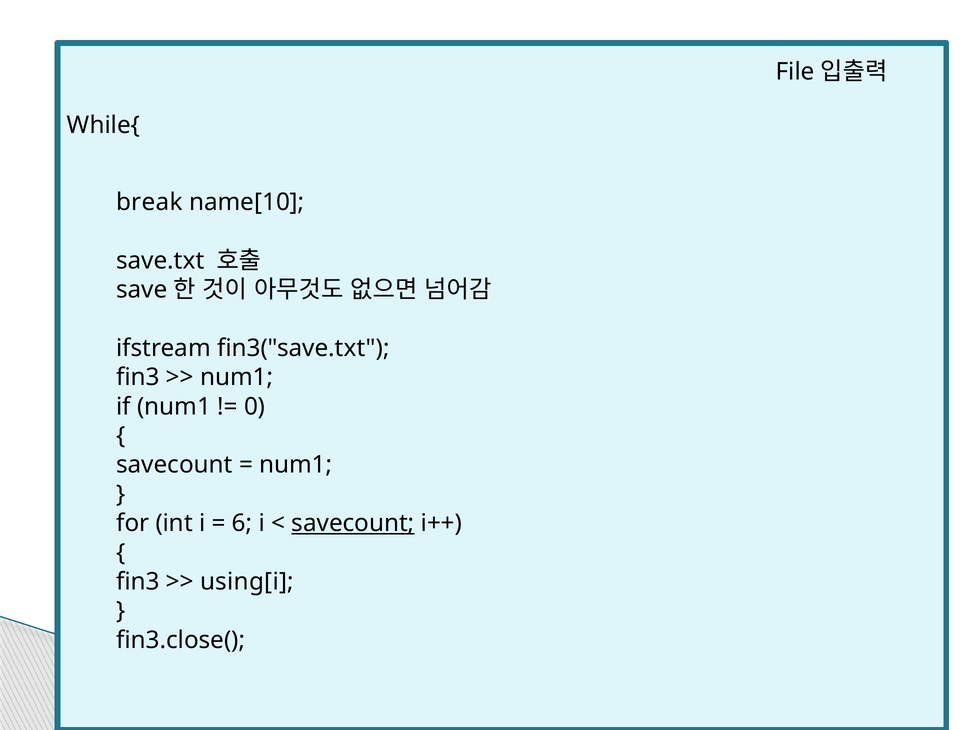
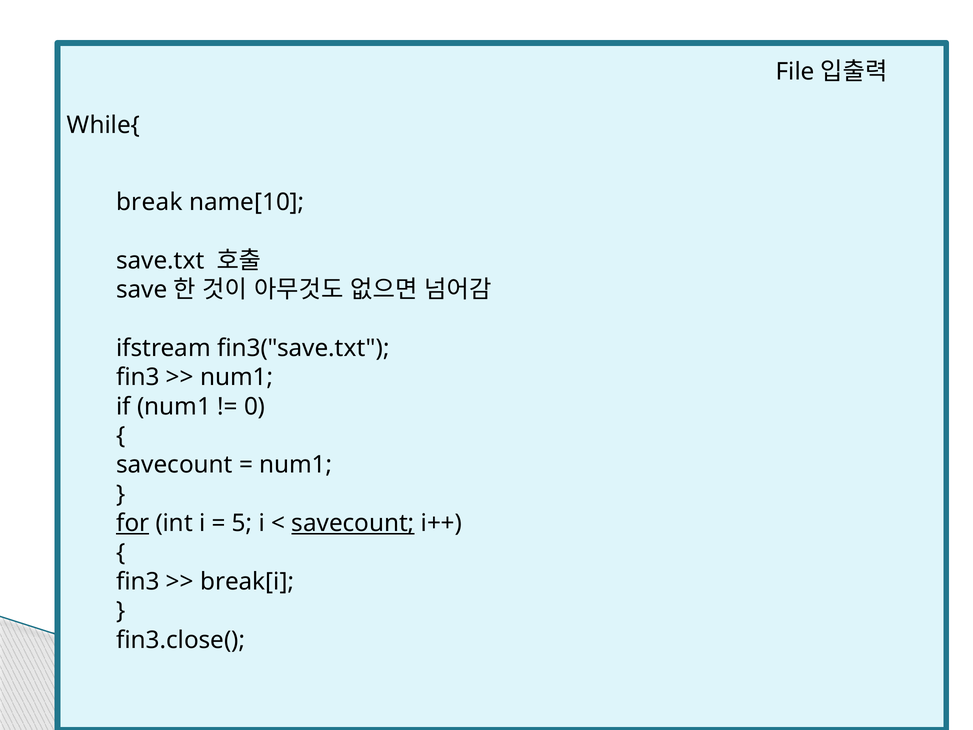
for underline: none -> present
6: 6 -> 5
using[i: using[i -> break[i
